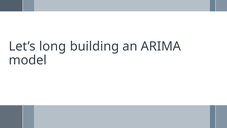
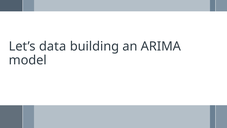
long: long -> data
